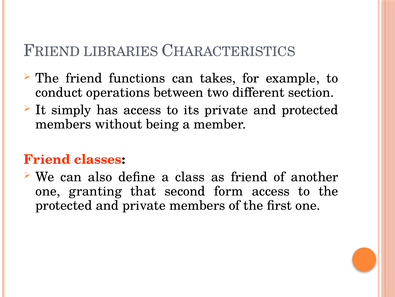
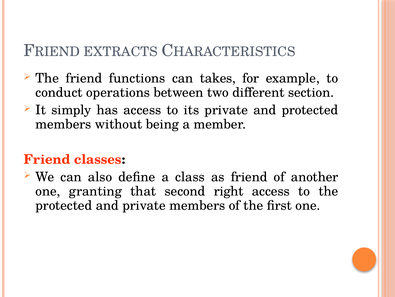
LIBRARIES: LIBRARIES -> EXTRACTS
form: form -> right
